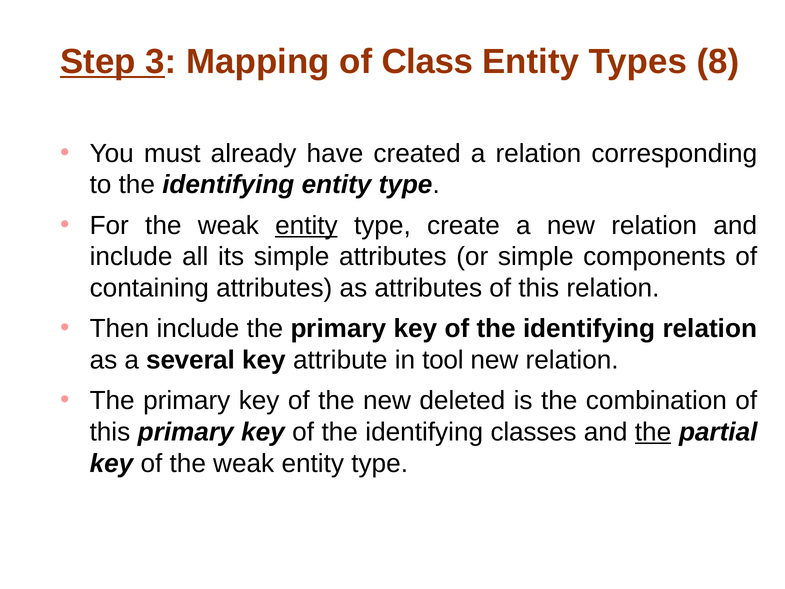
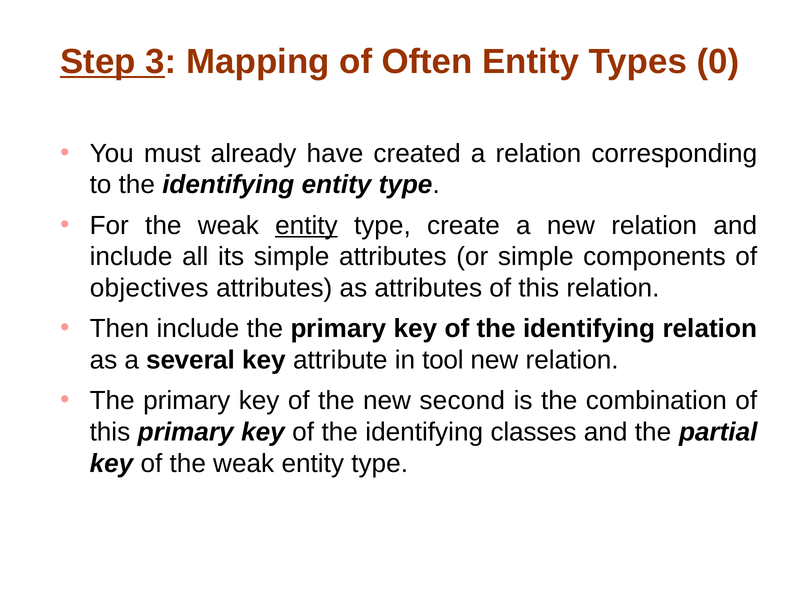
Class: Class -> Often
8: 8 -> 0
containing: containing -> objectives
deleted: deleted -> second
the at (653, 432) underline: present -> none
